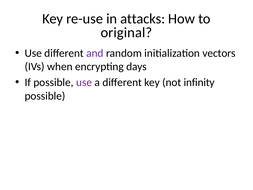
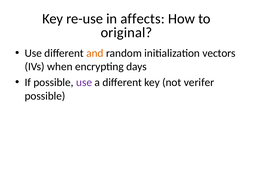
attacks: attacks -> affects
and colour: purple -> orange
infinity: infinity -> verifer
